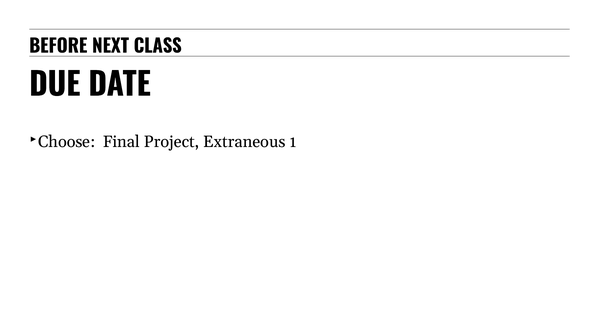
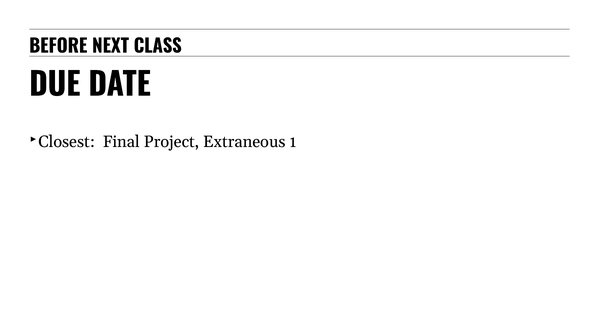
Choose: Choose -> Closest
